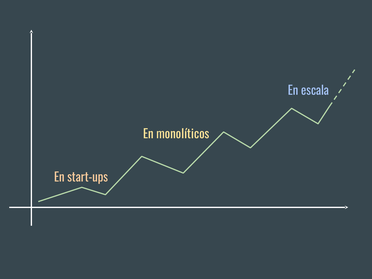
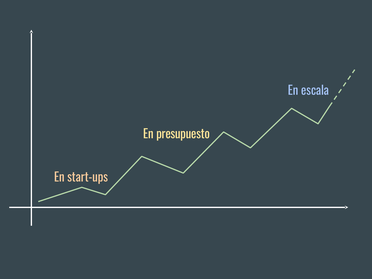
monolíticos: monolíticos -> presupuesto
